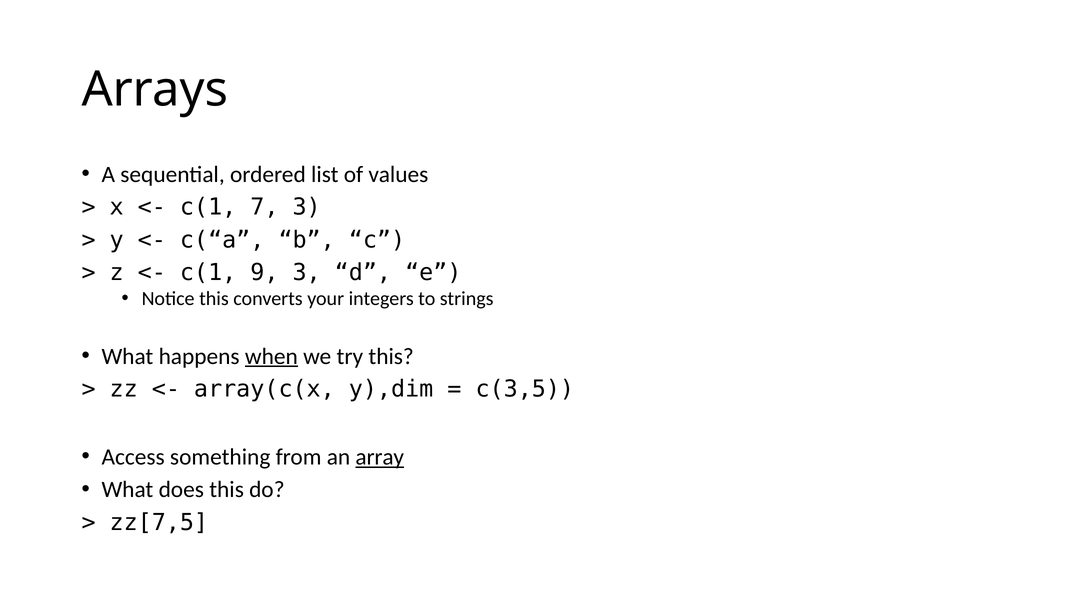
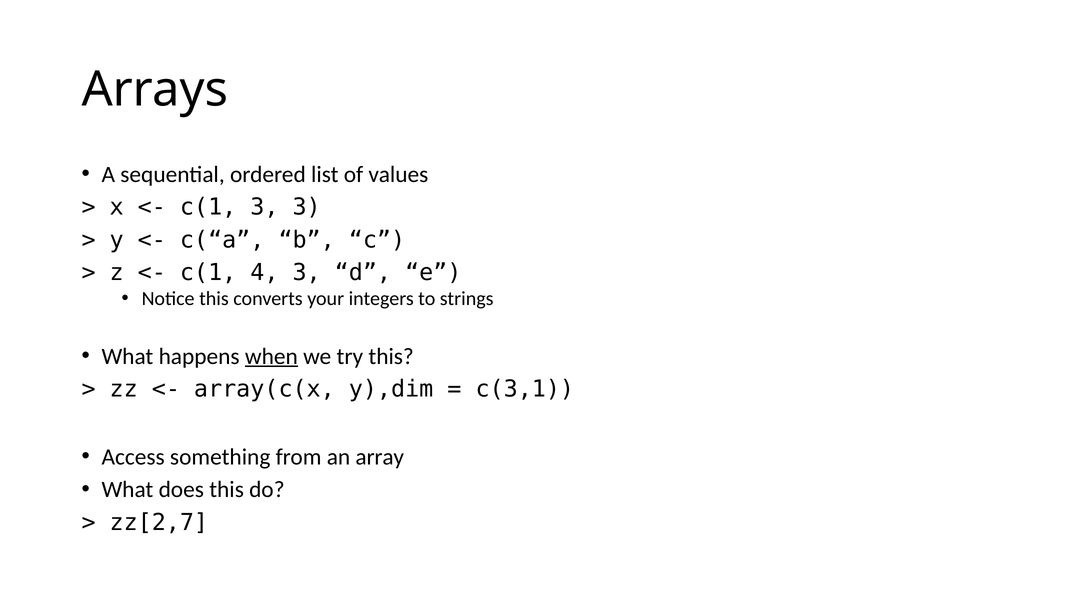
c(1 7: 7 -> 3
9: 9 -> 4
c(3,5: c(3,5 -> c(3,1
array underline: present -> none
zz[7,5: zz[7,5 -> zz[2,7
